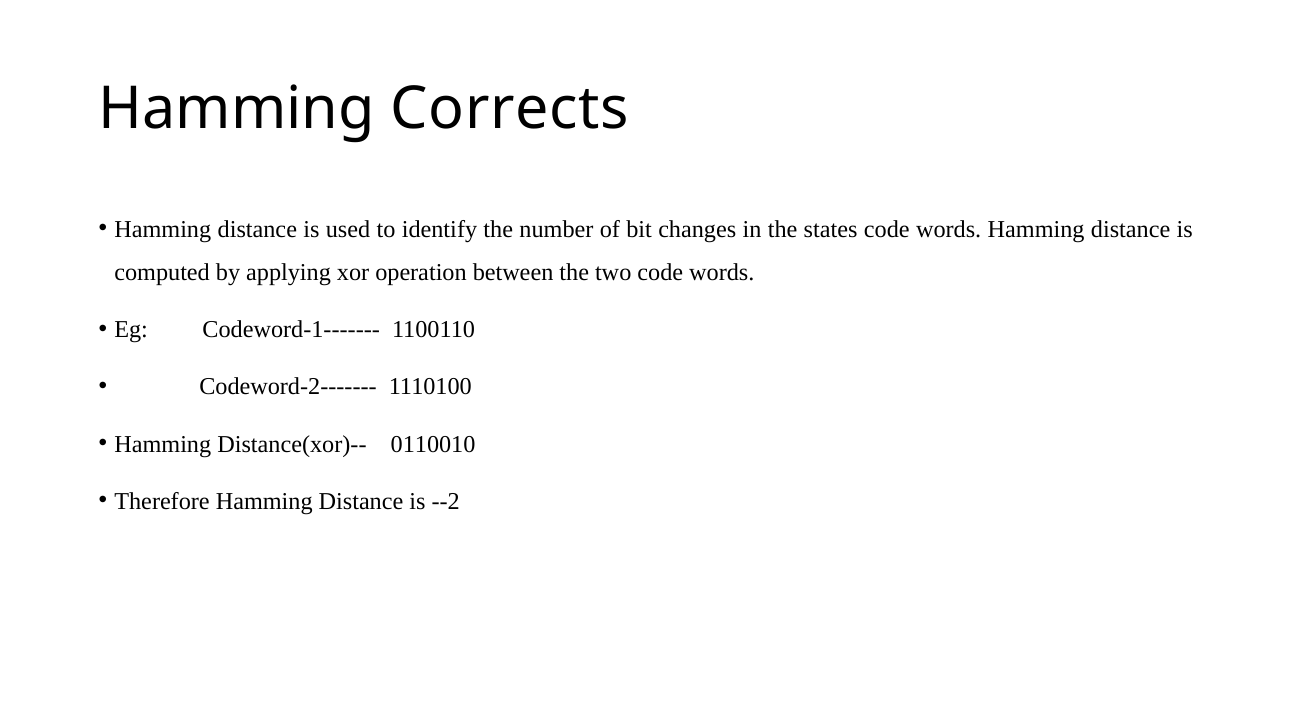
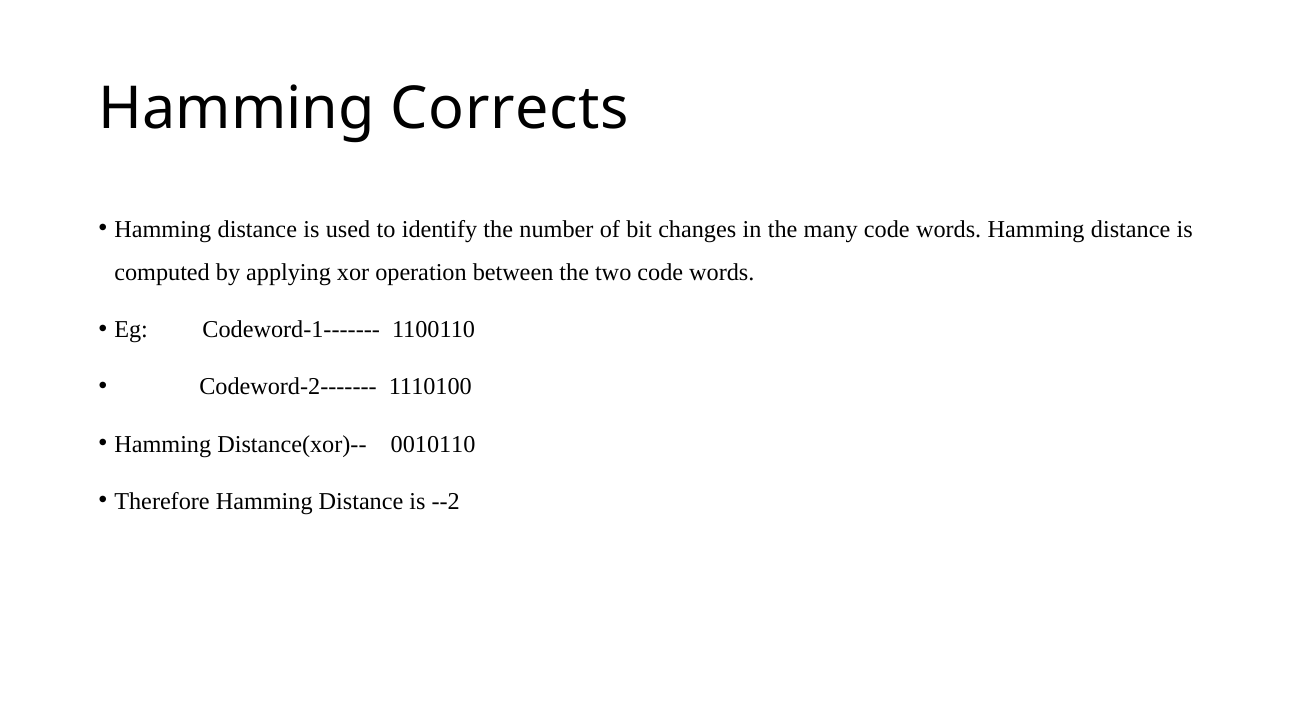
states: states -> many
0110010: 0110010 -> 0010110
